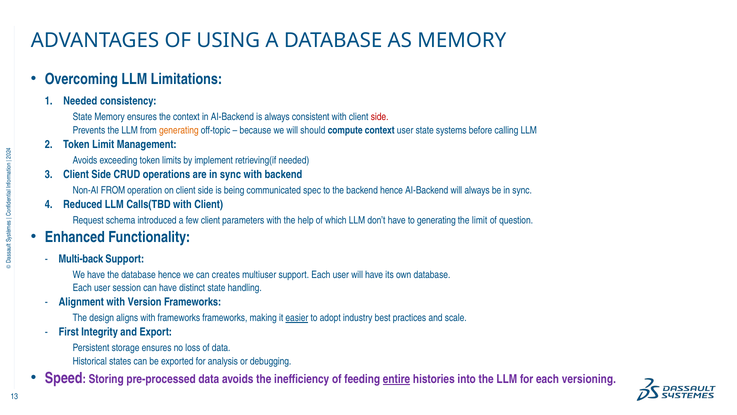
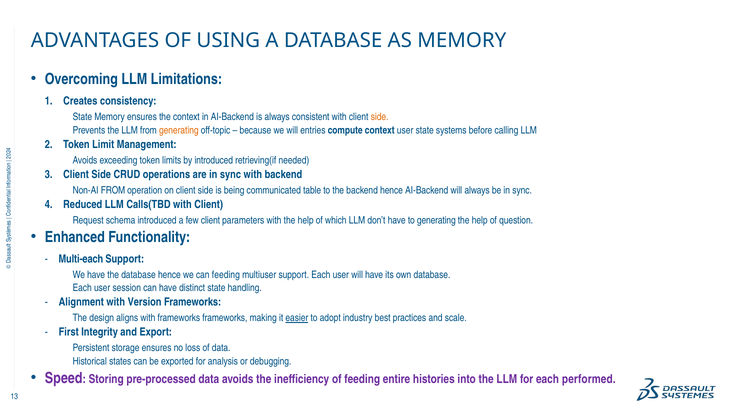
Needed at (80, 101): Needed -> Creates
side at (380, 117) colour: red -> orange
should: should -> entries
by implement: implement -> introduced
spec: spec -> table
limit at (480, 220): limit -> help
Multi-back: Multi-back -> Multi-each
can creates: creates -> feeding
entire underline: present -> none
versioning: versioning -> performed
